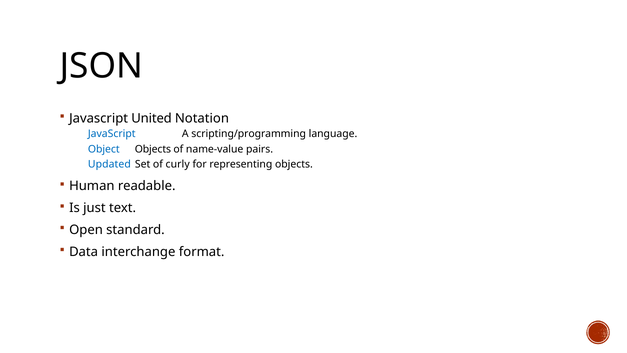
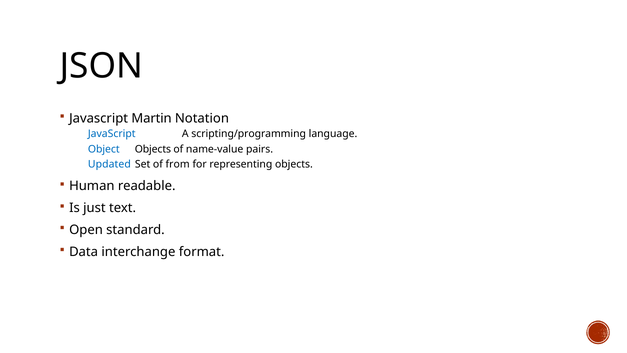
United: United -> Martin
curly: curly -> from
